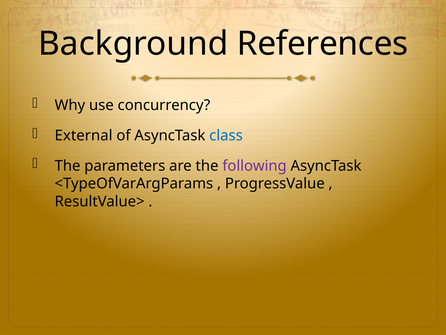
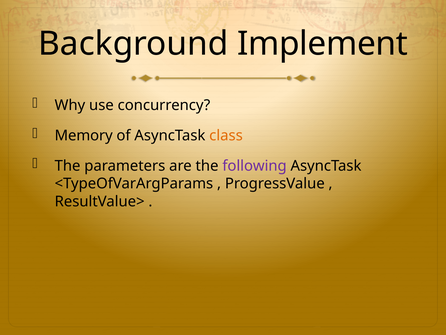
References: References -> Implement
External: External -> Memory
class colour: blue -> orange
